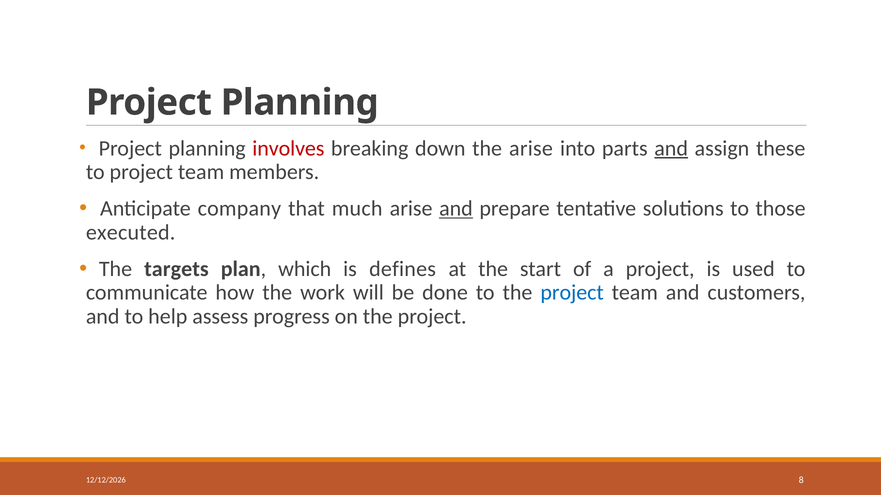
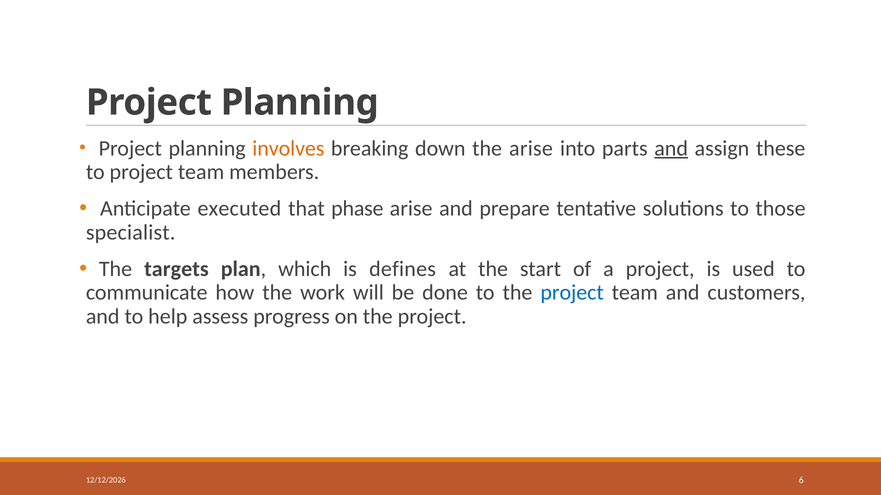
involves colour: red -> orange
company: company -> executed
much: much -> phase
and at (456, 209) underline: present -> none
executed: executed -> specialist
8: 8 -> 6
